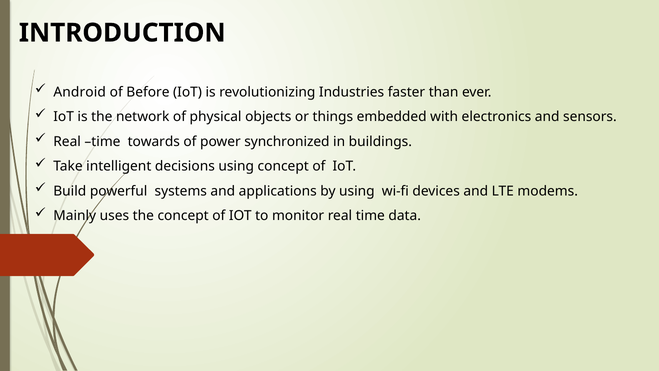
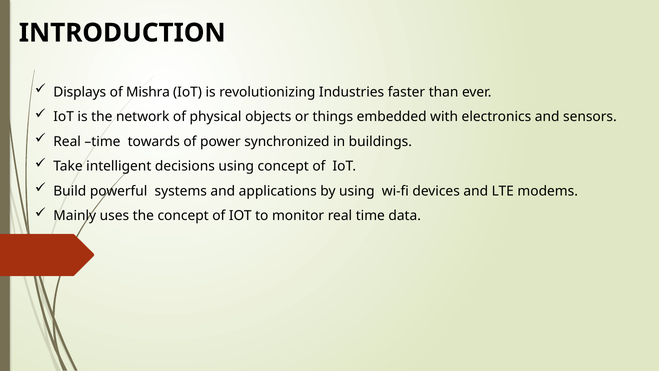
Android: Android -> Displays
Before: Before -> Mishra
